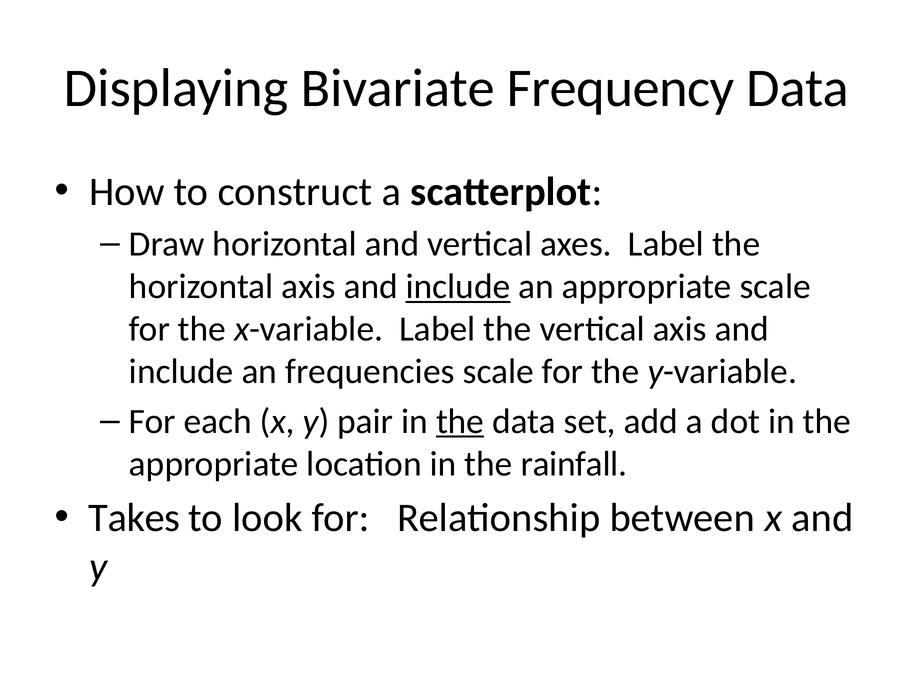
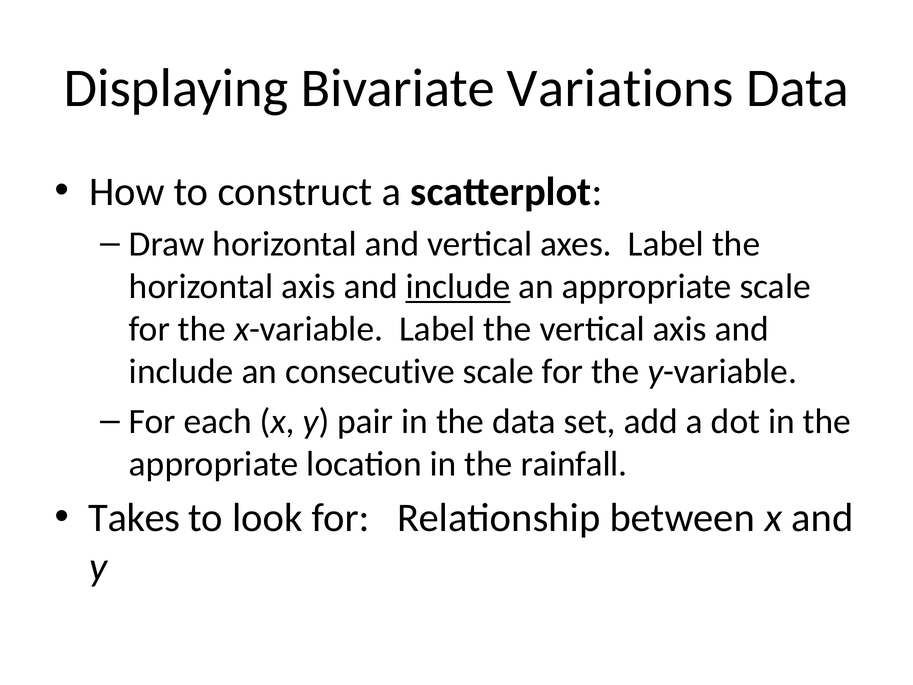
Frequency: Frequency -> Variations
frequencies: frequencies -> consecutive
the at (460, 421) underline: present -> none
